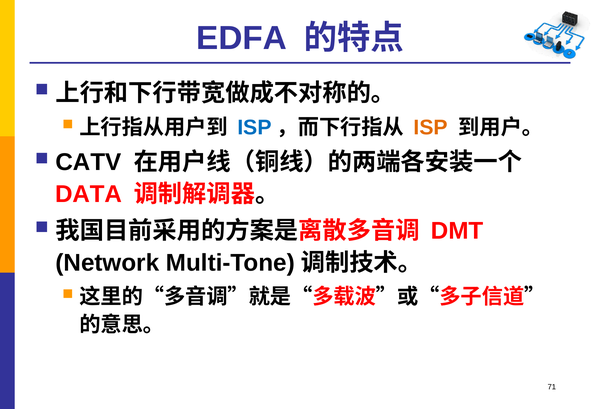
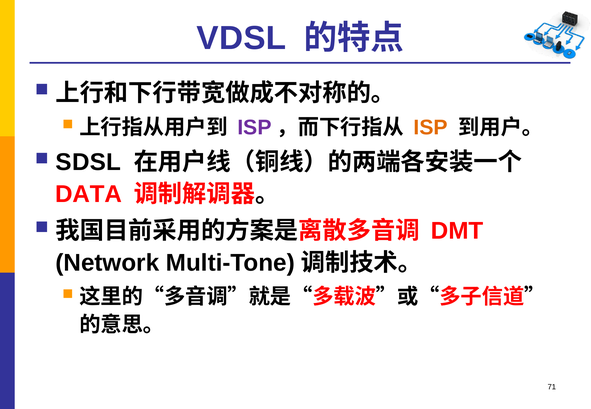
EDFA: EDFA -> VDSL
ISP at (255, 127) colour: blue -> purple
CATV: CATV -> SDSL
